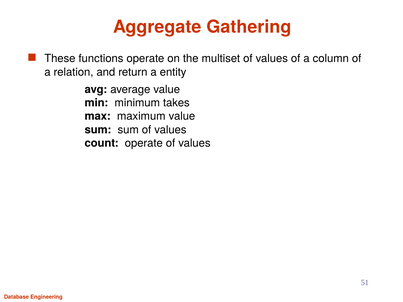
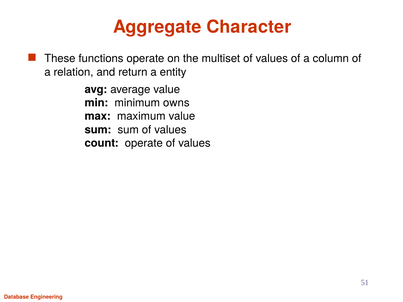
Gathering: Gathering -> Character
takes: takes -> owns
